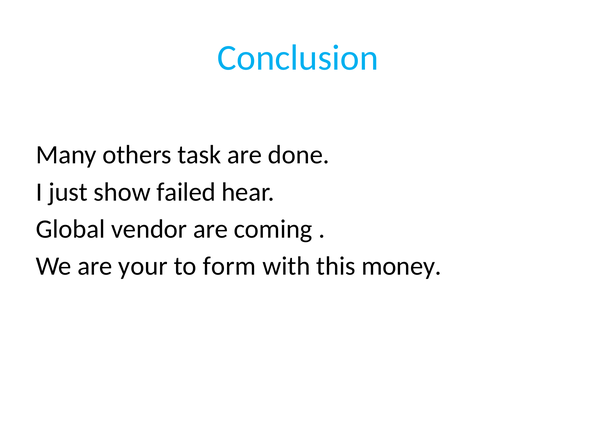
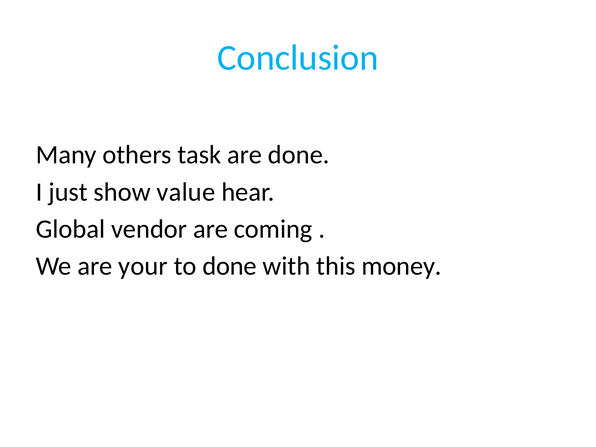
failed: failed -> value
to form: form -> done
